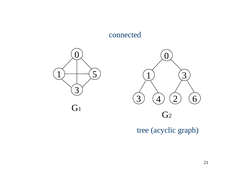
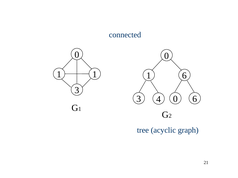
1 5: 5 -> 1
1 3: 3 -> 6
4 2: 2 -> 0
